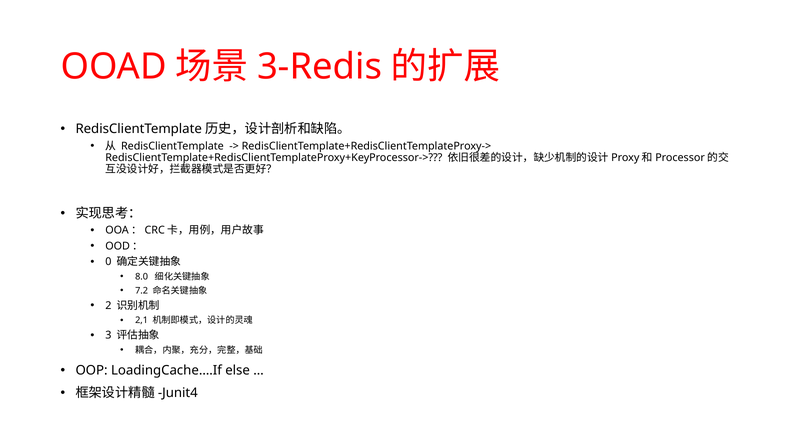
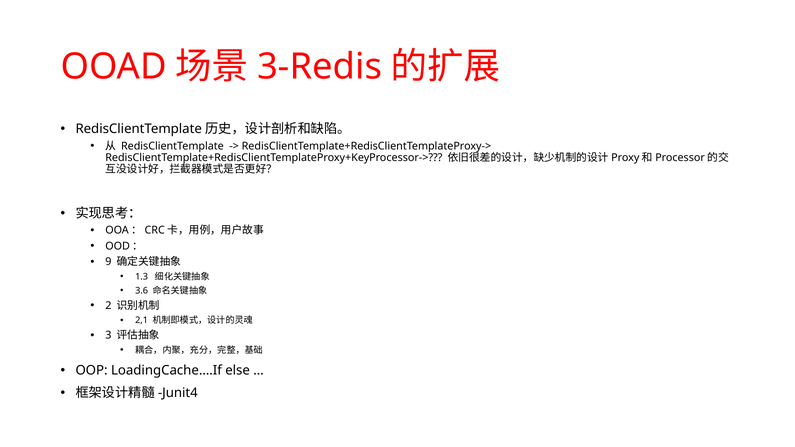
0: 0 -> 9
8.0: 8.0 -> 1.3
7.2: 7.2 -> 3.6
